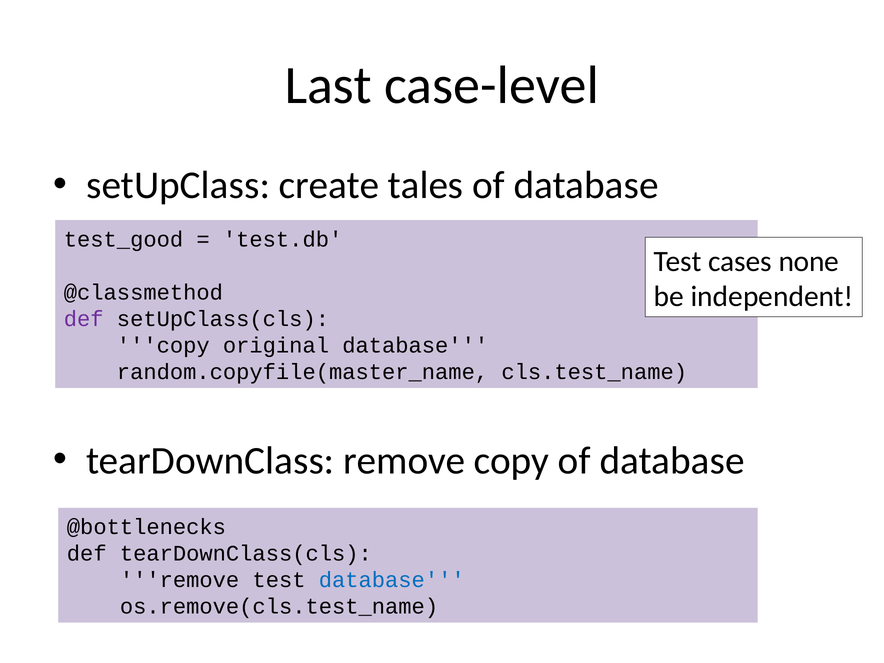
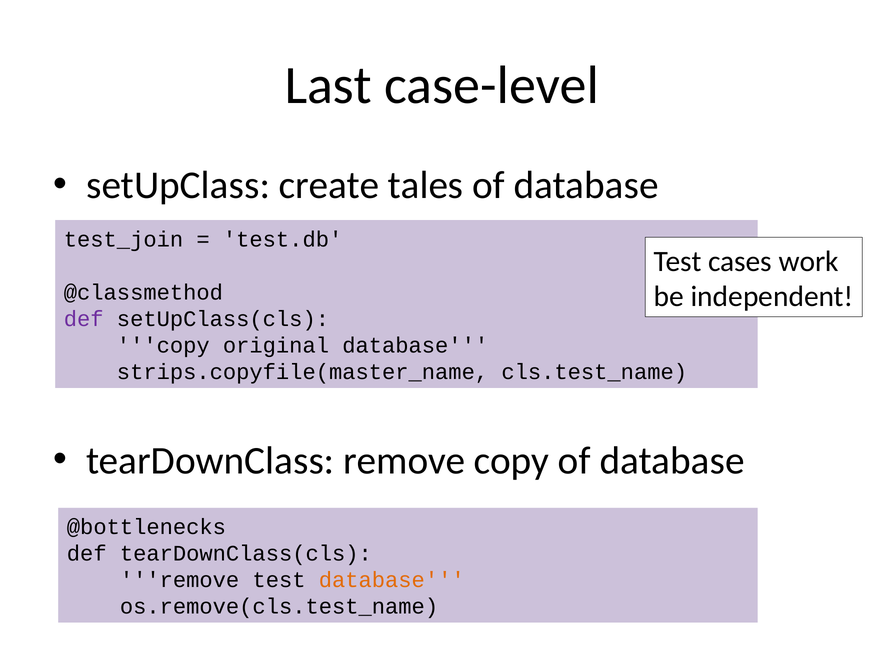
test_good: test_good -> test_join
none: none -> work
random.copyfile(master_name: random.copyfile(master_name -> strips.copyfile(master_name
database at (392, 580) colour: blue -> orange
